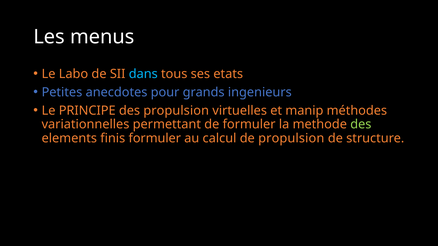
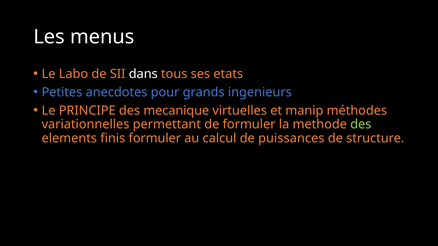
dans colour: light blue -> white
des propulsion: propulsion -> mecanique
de propulsion: propulsion -> puissances
